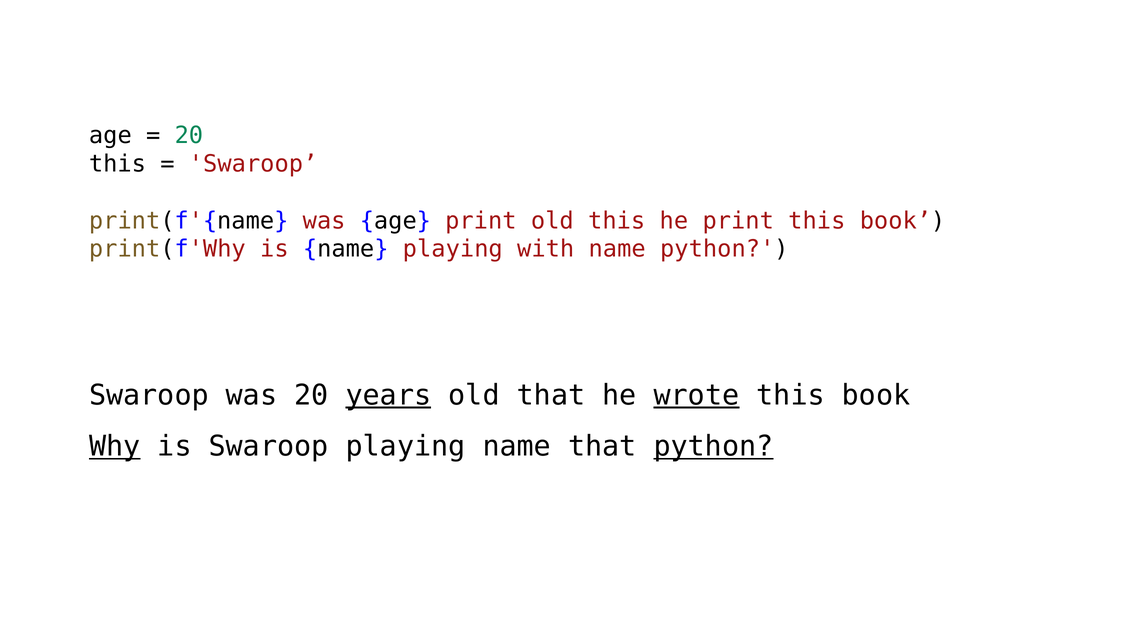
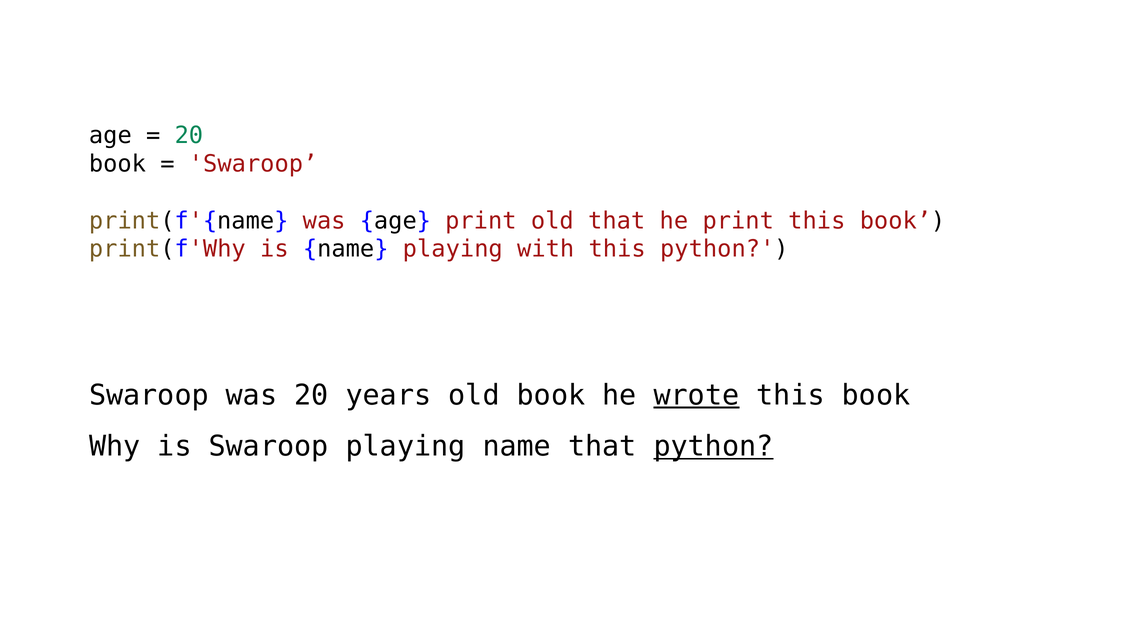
this at (117, 164): this -> book
old this: this -> that
with name: name -> this
years underline: present -> none
old that: that -> book
Why underline: present -> none
